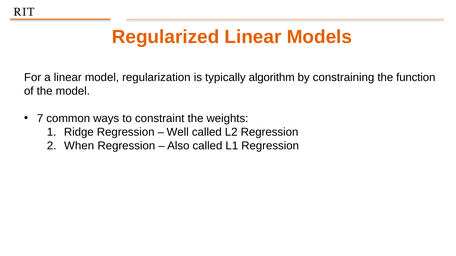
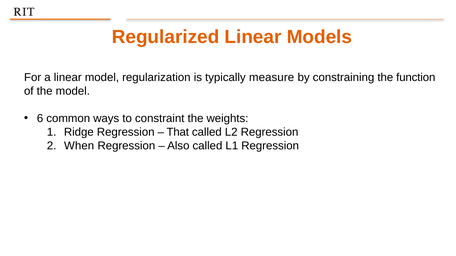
algorithm: algorithm -> measure
7: 7 -> 6
Well: Well -> That
